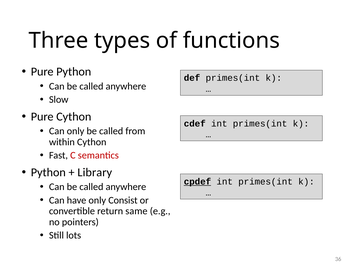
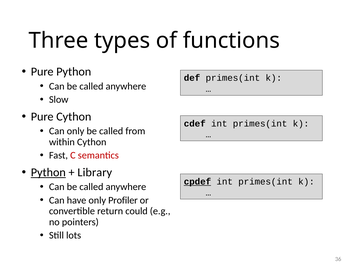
Python at (48, 173) underline: none -> present
Consist: Consist -> Profiler
same: same -> could
